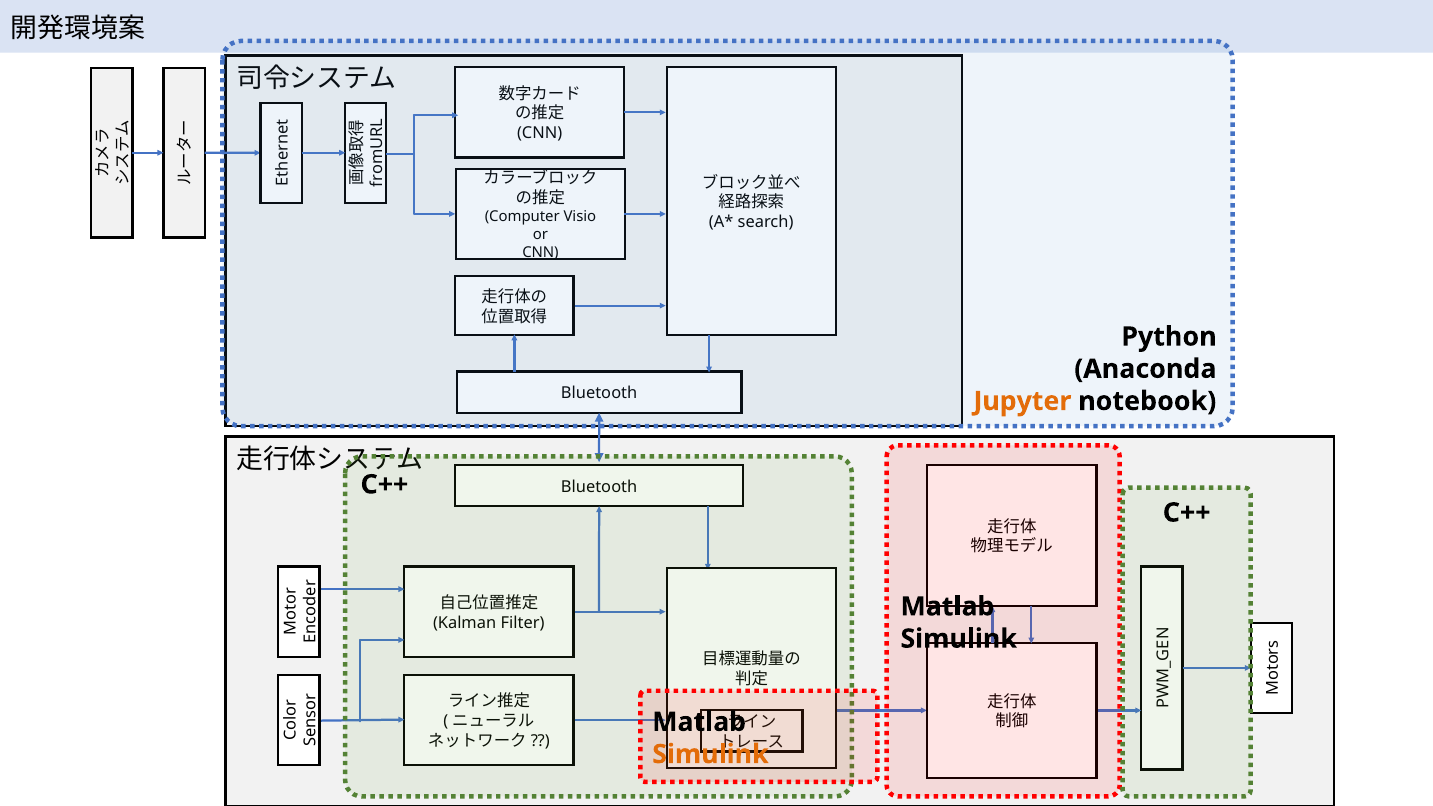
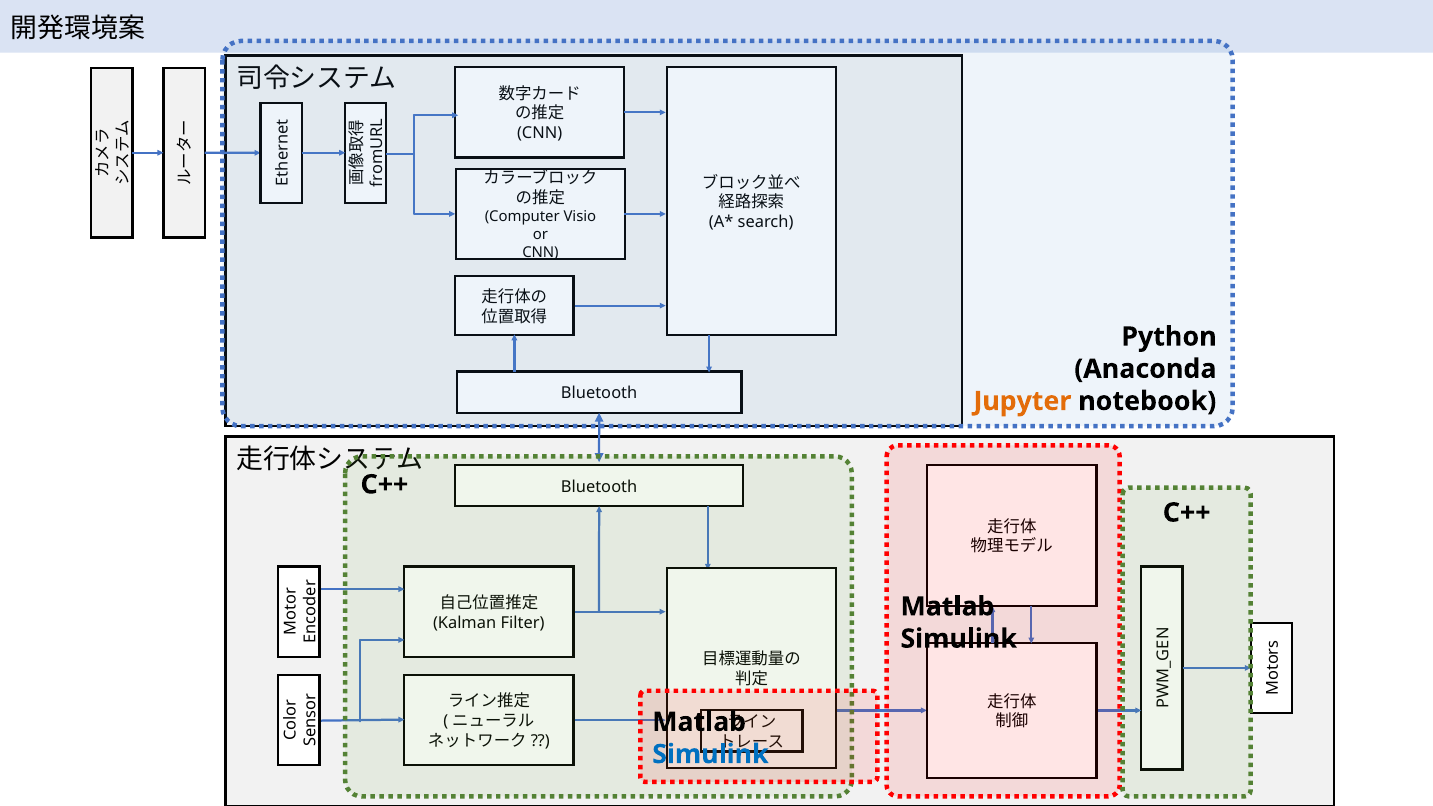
Simulink at (710, 754) colour: orange -> blue
